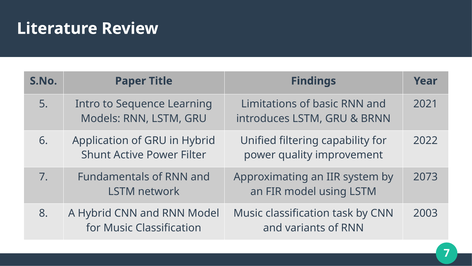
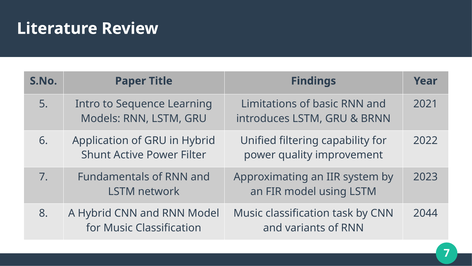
2073: 2073 -> 2023
2003: 2003 -> 2044
